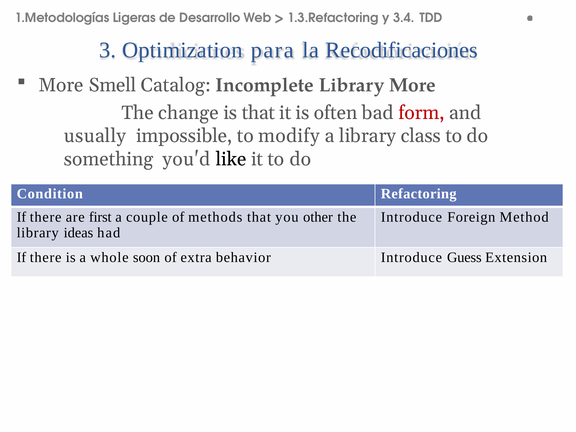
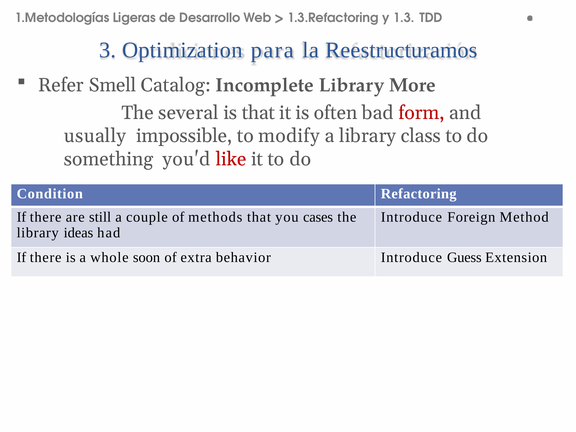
3.4: 3.4 -> 1.3
Recodificaciones: Recodificaciones -> Reestructuramos
More at (61, 85): More -> Refer
change: change -> several
like colour: black -> red
first: first -> still
other: other -> cases
